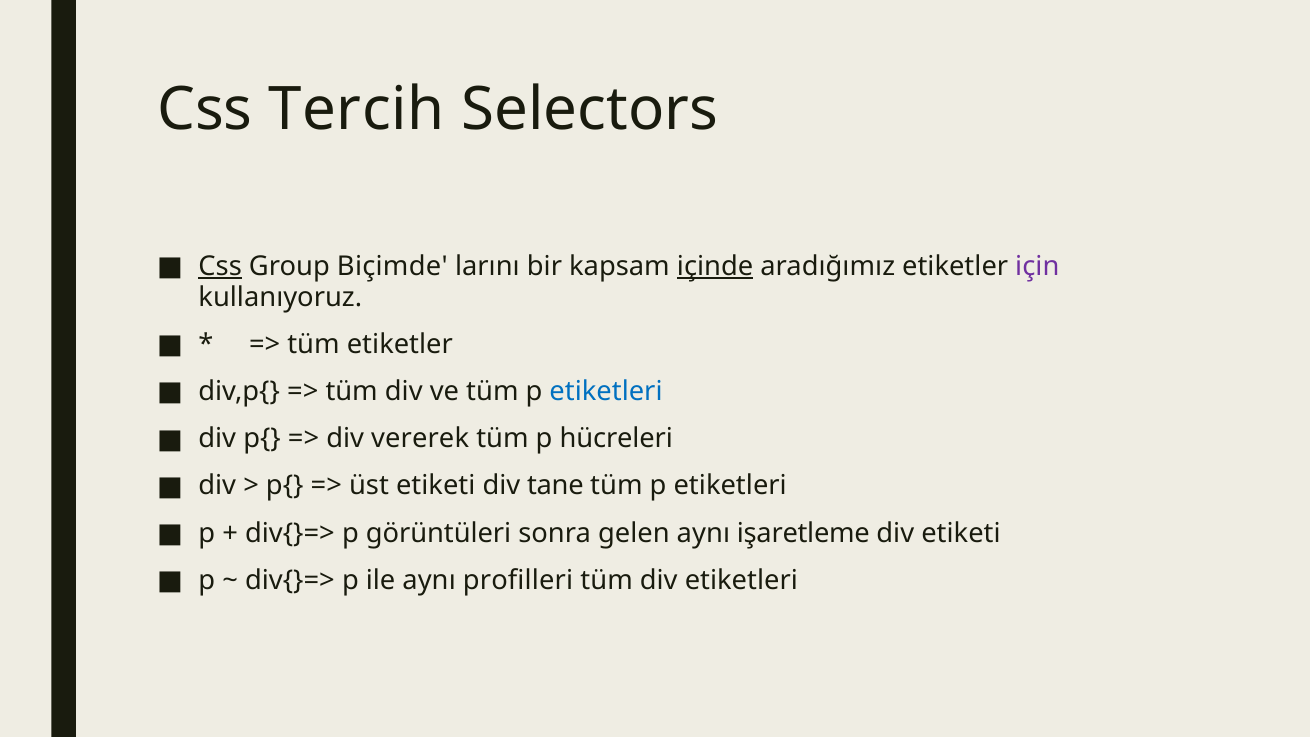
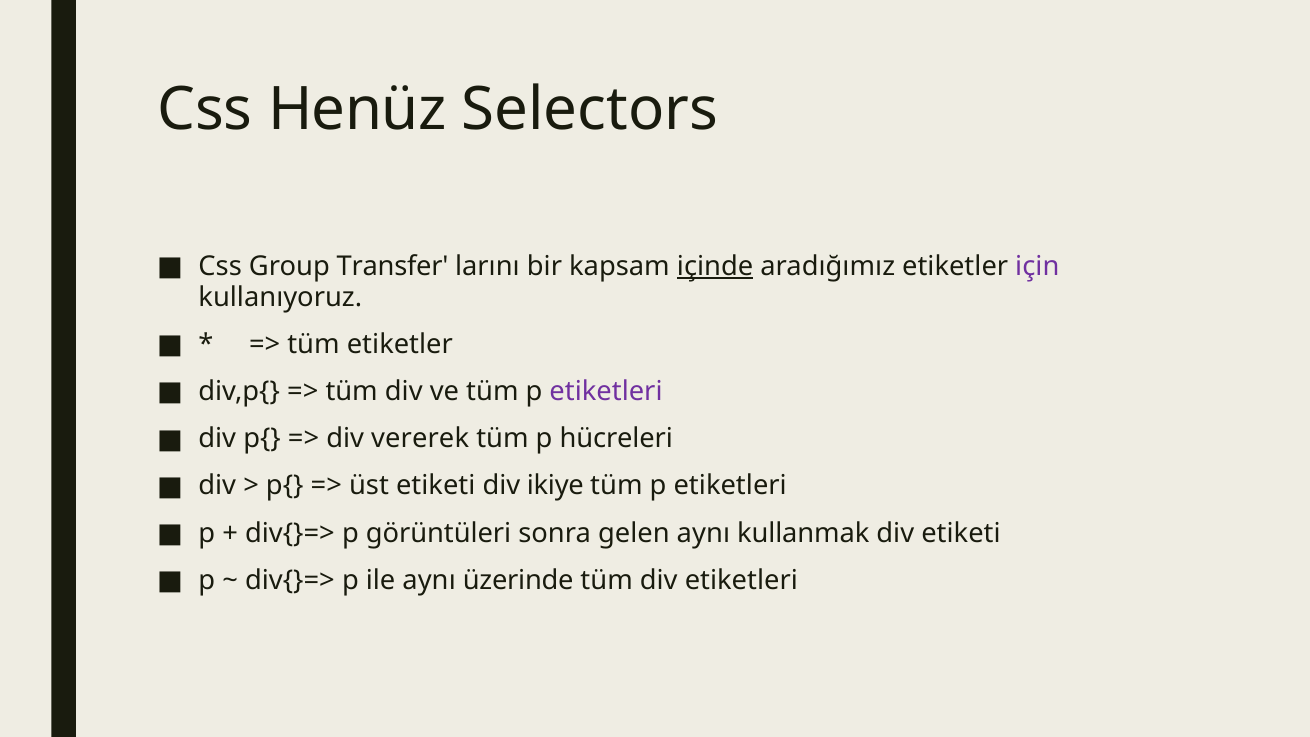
Tercih: Tercih -> Henüz
Css at (220, 266) underline: present -> none
Biçimde: Biçimde -> Transfer
etiketleri at (606, 391) colour: blue -> purple
tane: tane -> ikiye
işaretleme: işaretleme -> kullanmak
profilleri: profilleri -> üzerinde
